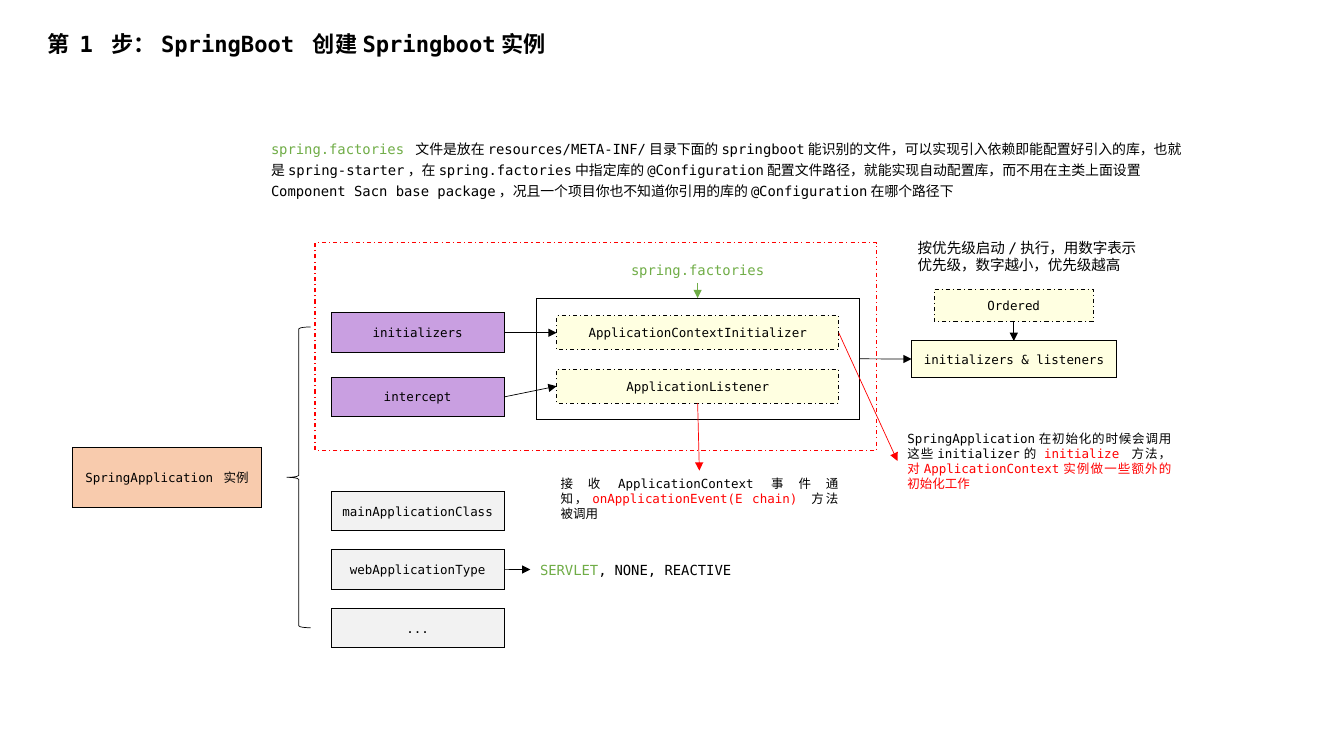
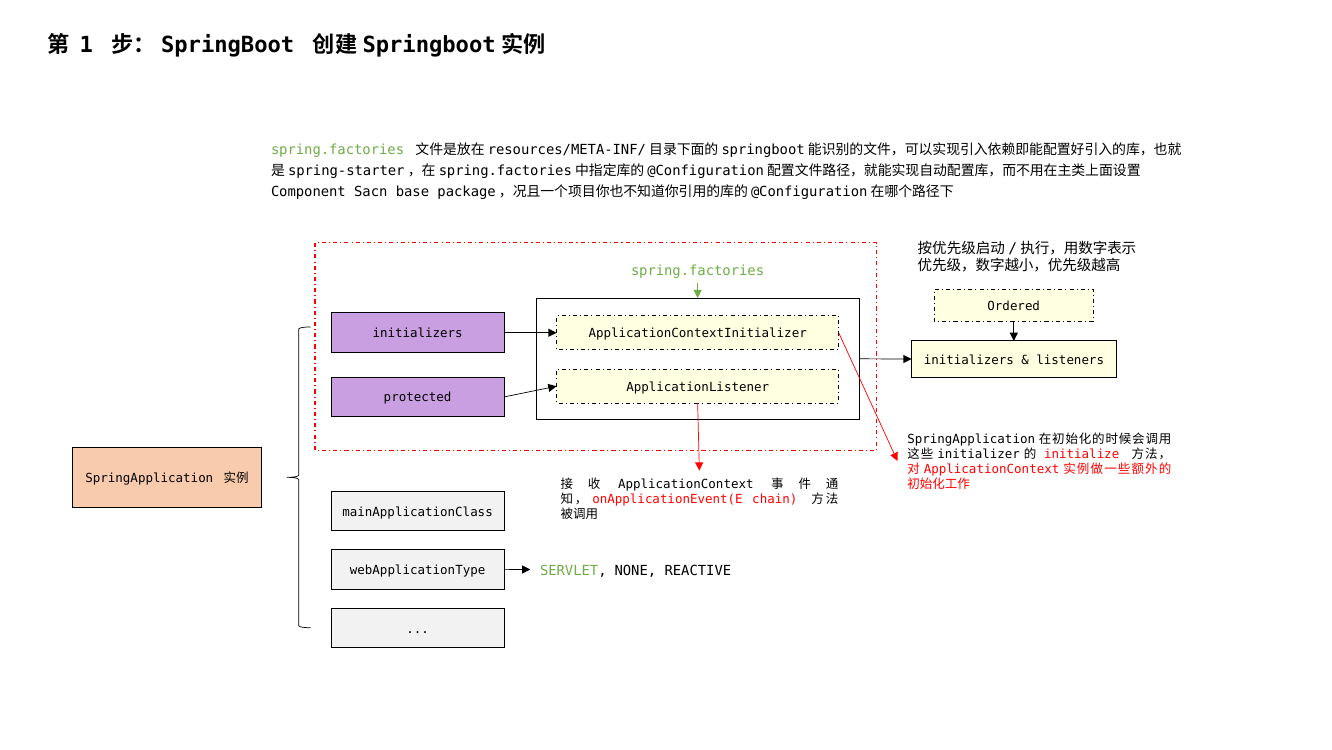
intercept: intercept -> protected
